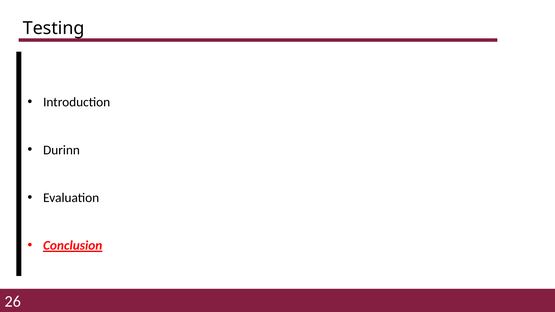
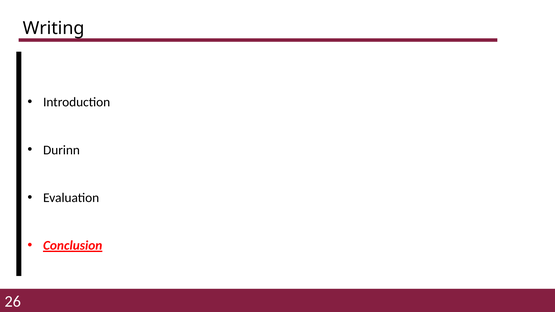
Testing: Testing -> Writing
